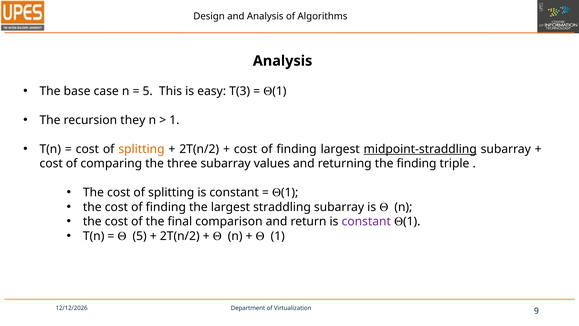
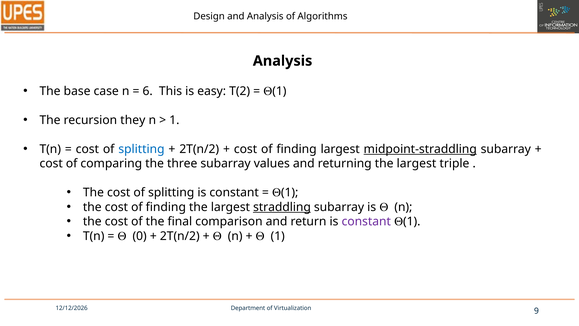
5 at (148, 91): 5 -> 6
T(3: T(3 -> T(2
splitting at (141, 149) colour: orange -> blue
returning the finding: finding -> largest
straddling underline: none -> present
Q 5: 5 -> 0
